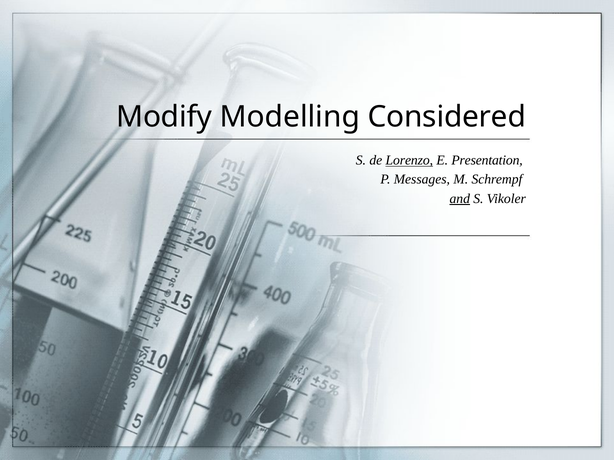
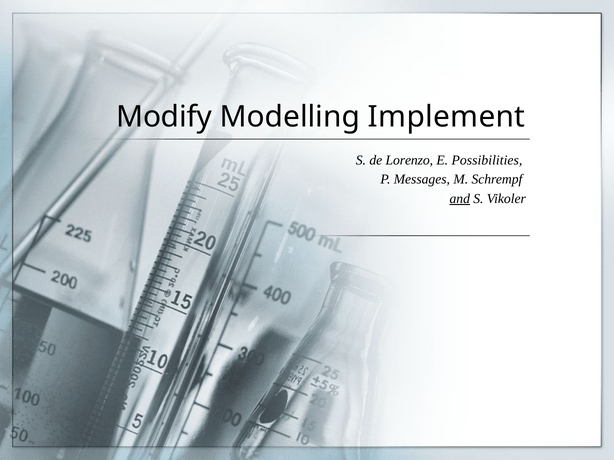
Considered: Considered -> Implement
Lorenzo underline: present -> none
Presentation: Presentation -> Possibilities
